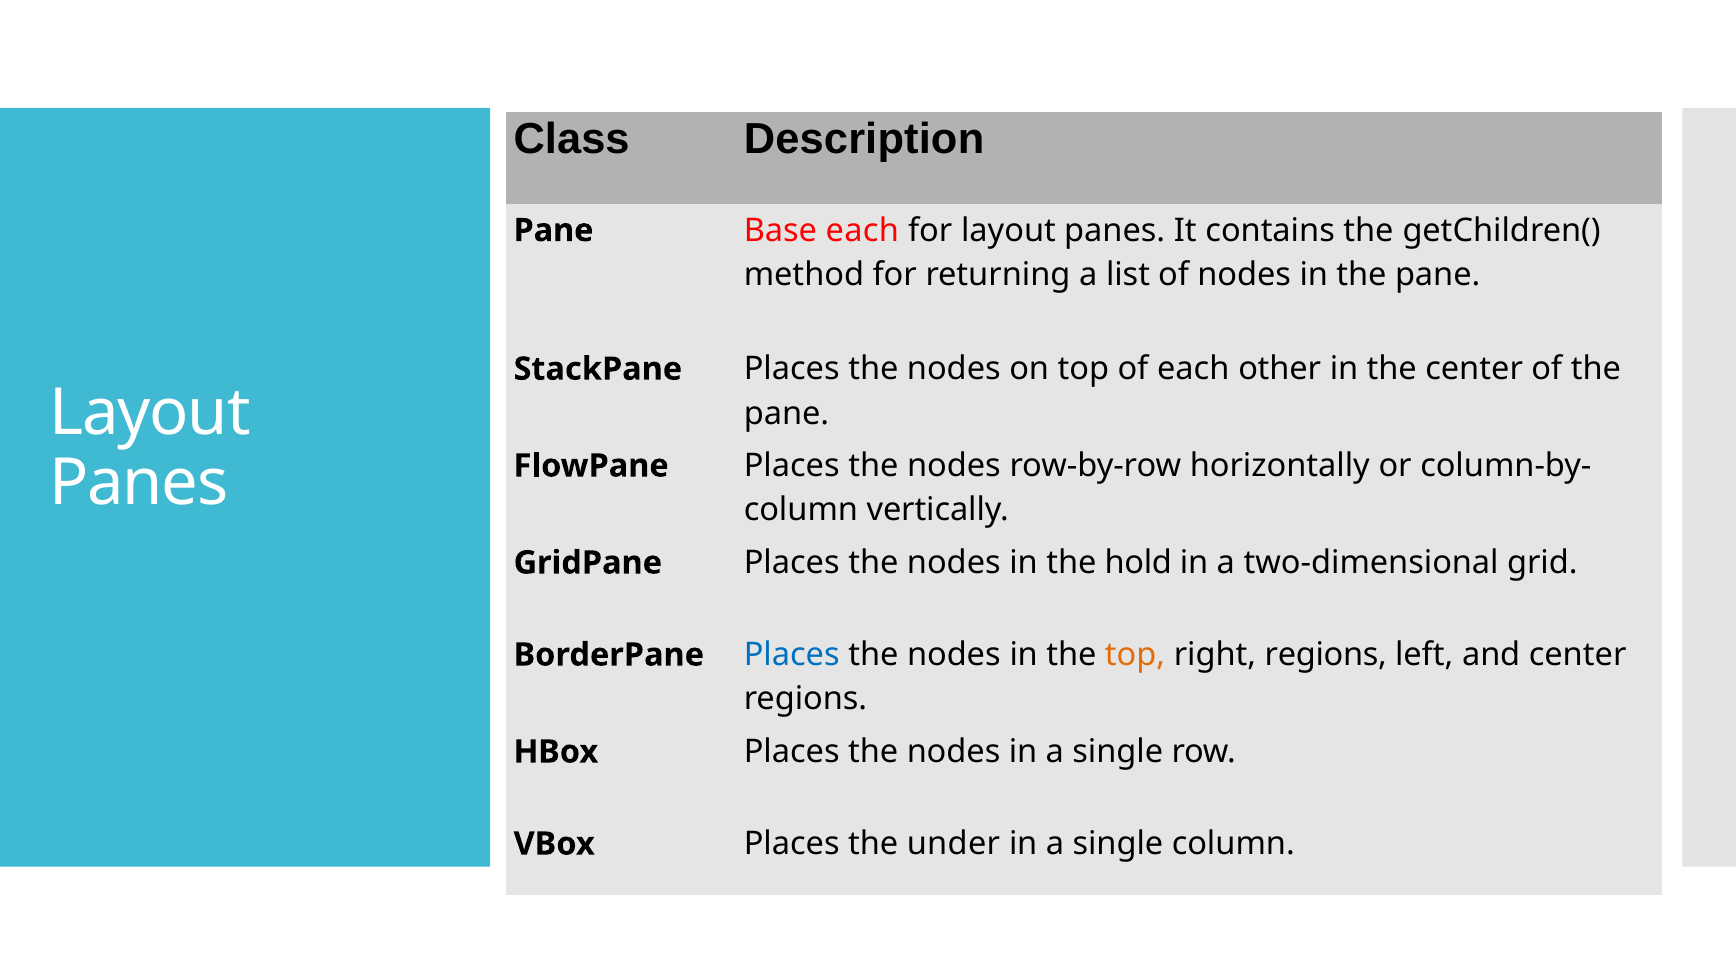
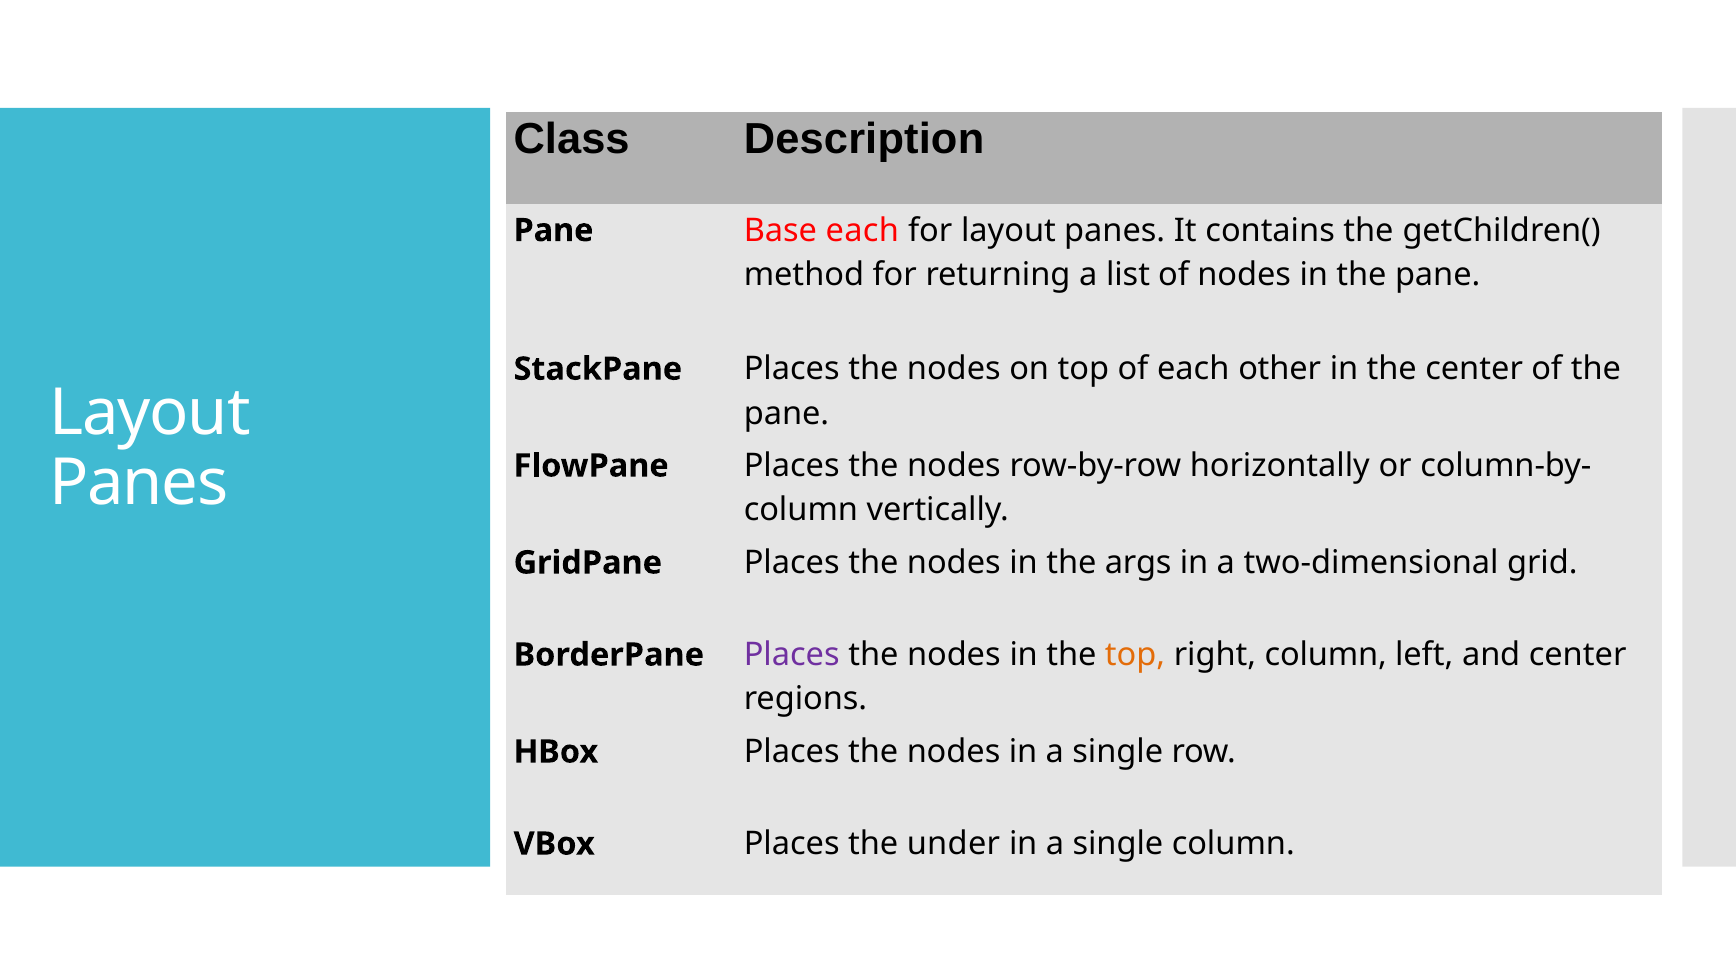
hold: hold -> args
Places at (792, 655) colour: blue -> purple
right regions: regions -> column
